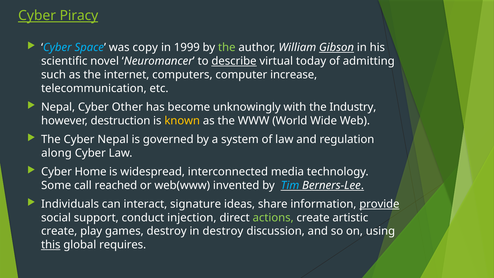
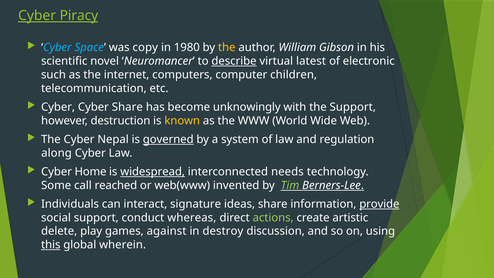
1999: 1999 -> 1980
the at (227, 48) colour: light green -> yellow
Gibson underline: present -> none
today: today -> latest
admitting: admitting -> electronic
increase: increase -> children
Nepal at (58, 107): Nepal -> Cyber
Cyber Other: Other -> Share
the Industry: Industry -> Support
governed underline: none -> present
widespread underline: none -> present
media: media -> needs
Tim colour: light blue -> light green
injection: injection -> whereas
create at (59, 231): create -> delete
games destroy: destroy -> against
requires: requires -> wherein
